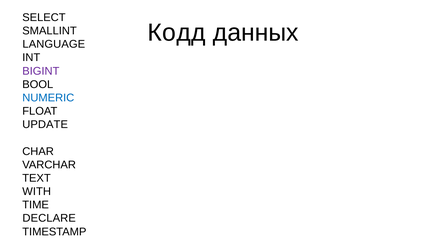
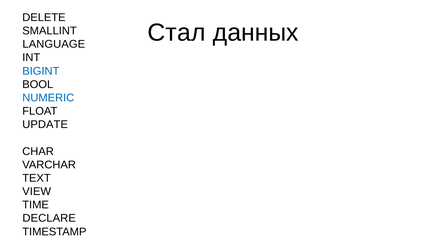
SELECT: SELECT -> DELETE
Кодд: Кодд -> Стал
BIGINT colour: purple -> blue
WITH: WITH -> VIEW
